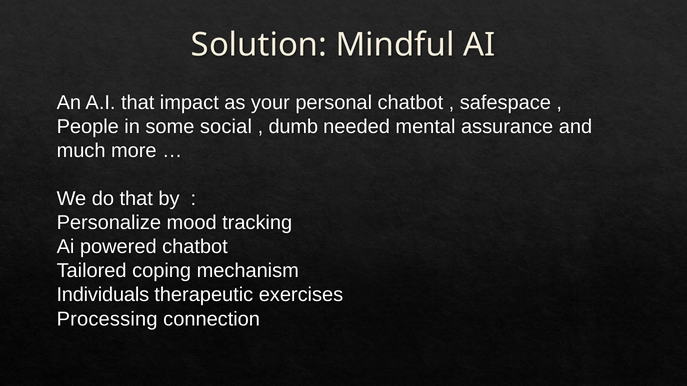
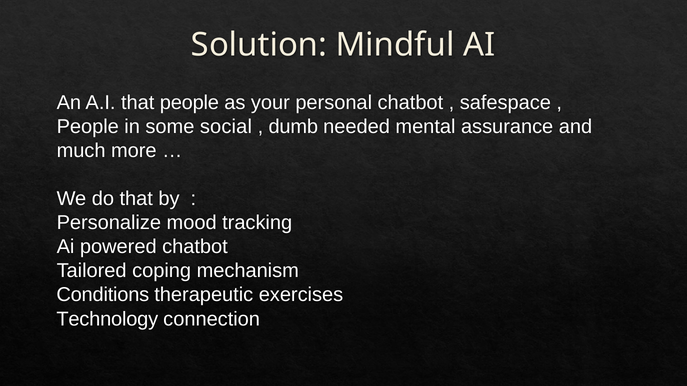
that impact: impact -> people
Individuals: Individuals -> Conditions
Processing: Processing -> Technology
